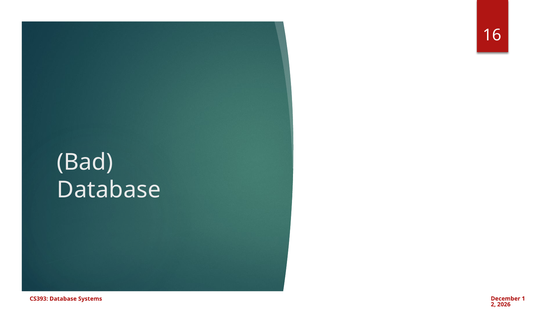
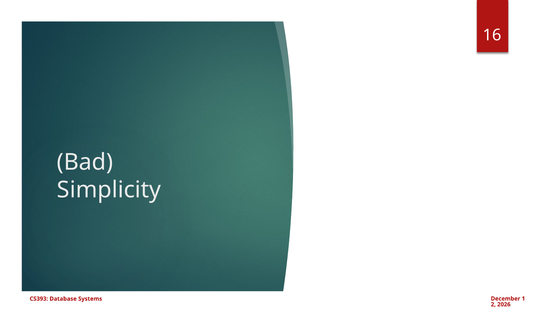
Database at (109, 190): Database -> Simplicity
